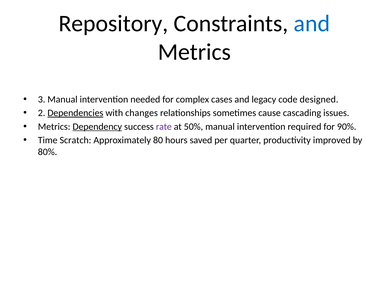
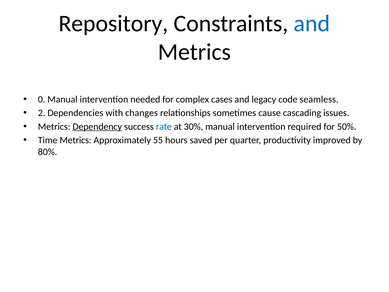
3: 3 -> 0
designed: designed -> seamless
Dependencies underline: present -> none
rate colour: purple -> blue
50%: 50% -> 30%
90%: 90% -> 50%
Time Scratch: Scratch -> Metrics
80: 80 -> 55
